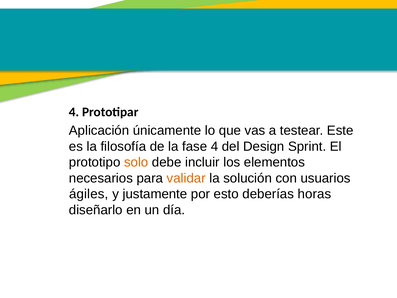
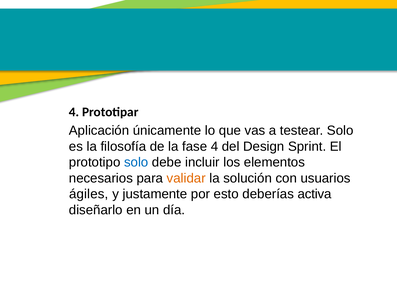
testear Este: Este -> Solo
solo at (136, 162) colour: orange -> blue
horas: horas -> activa
